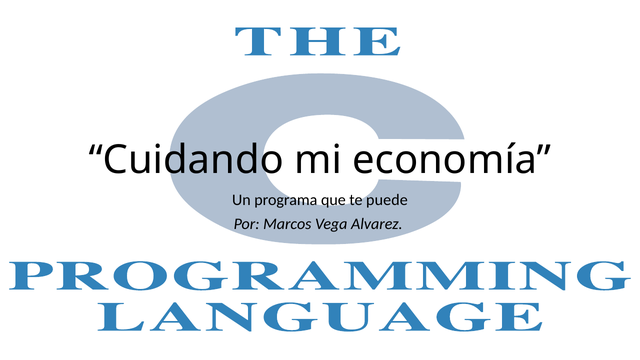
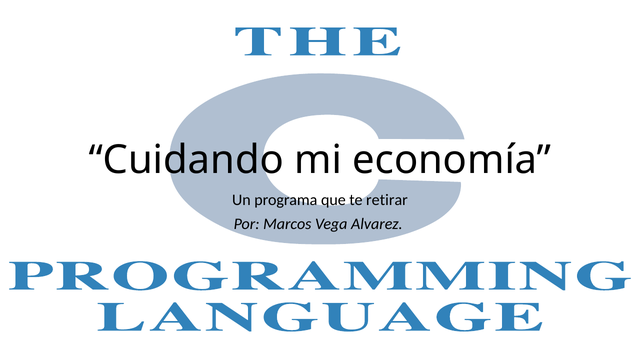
puede: puede -> retirar
